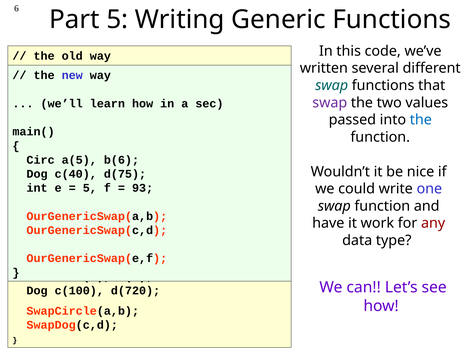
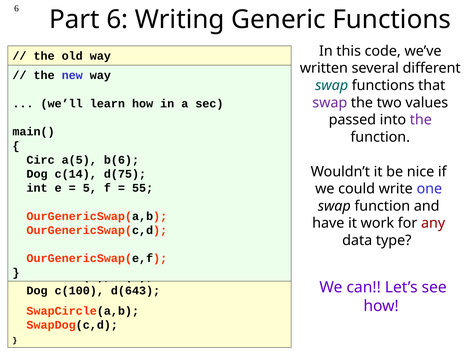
Part 5: 5 -> 6
the at (421, 120) colour: blue -> purple
c(40: c(40 -> c(14
93: 93 -> 55
d(720: d(720 -> d(643
